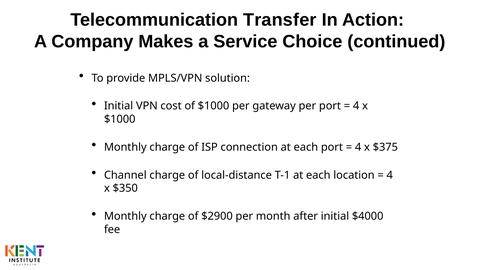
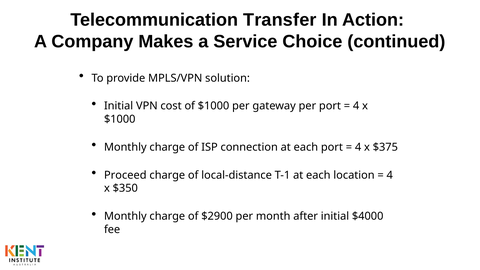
Channel: Channel -> Proceed
